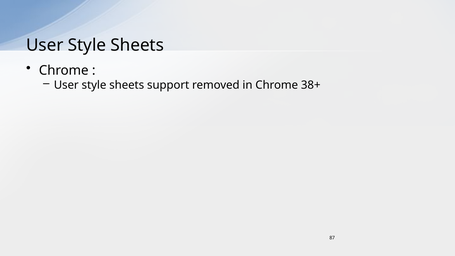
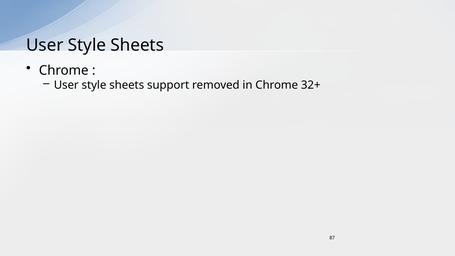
38+: 38+ -> 32+
